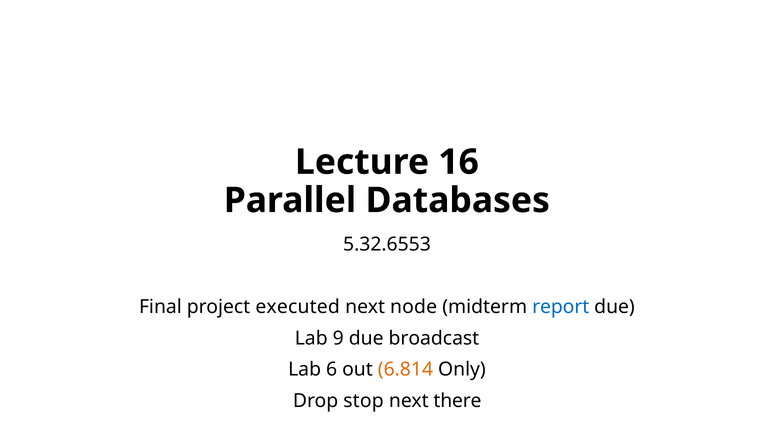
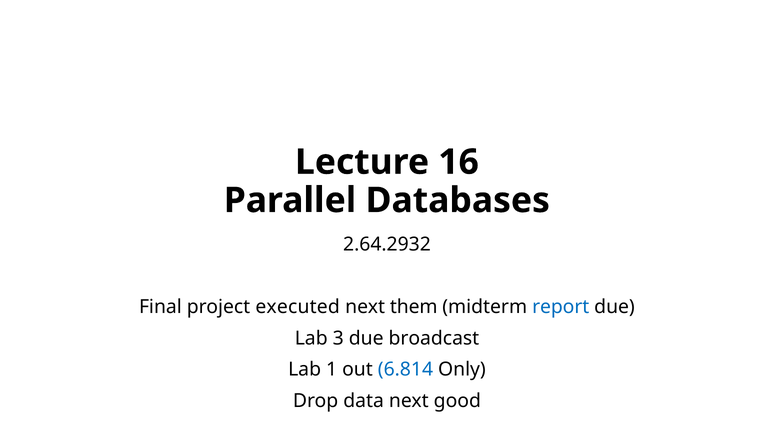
5.32.6553: 5.32.6553 -> 2.64.2932
node: node -> them
9: 9 -> 3
6: 6 -> 1
6.814 colour: orange -> blue
stop: stop -> data
there: there -> good
